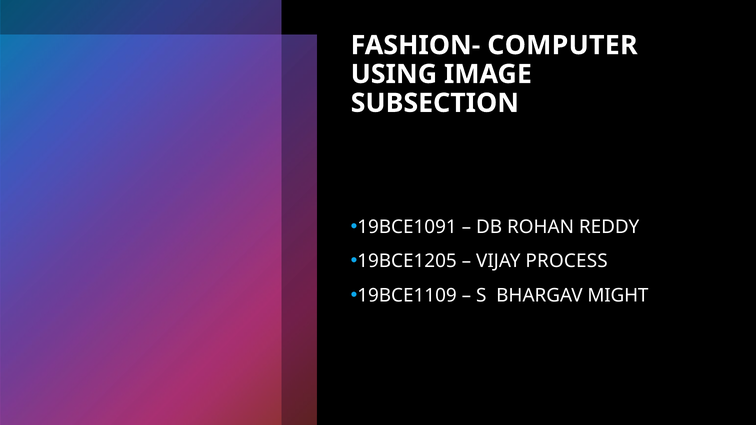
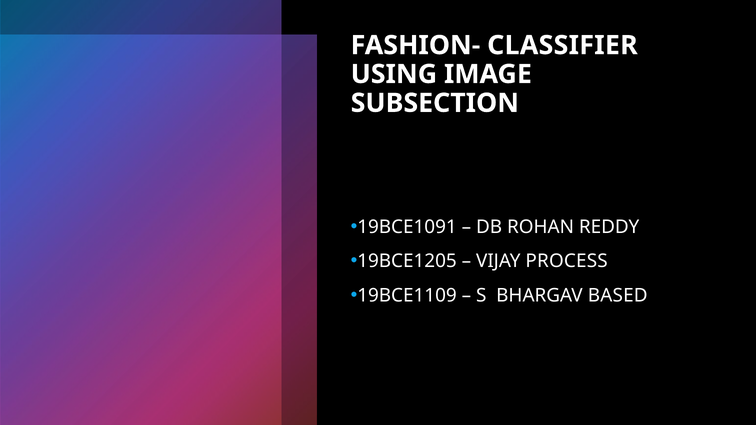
COMPUTER: COMPUTER -> CLASSIFIER
MIGHT: MIGHT -> BASED
